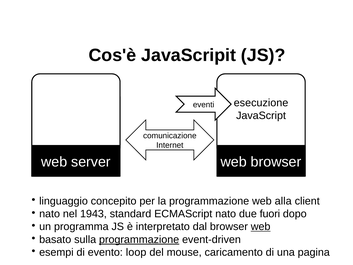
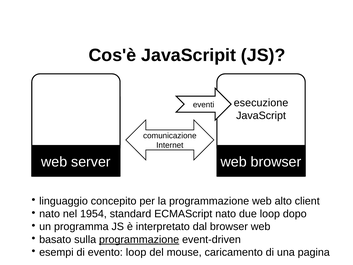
alla: alla -> alto
1943: 1943 -> 1954
due fuori: fuori -> loop
web at (261, 226) underline: present -> none
